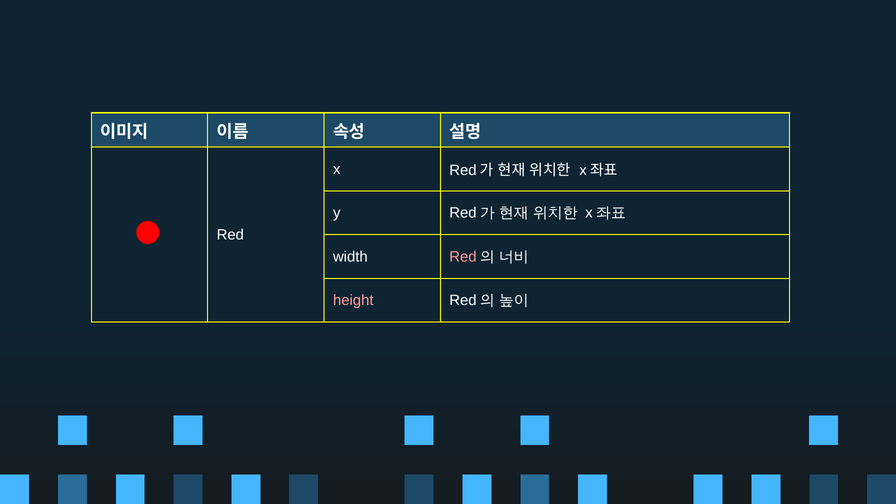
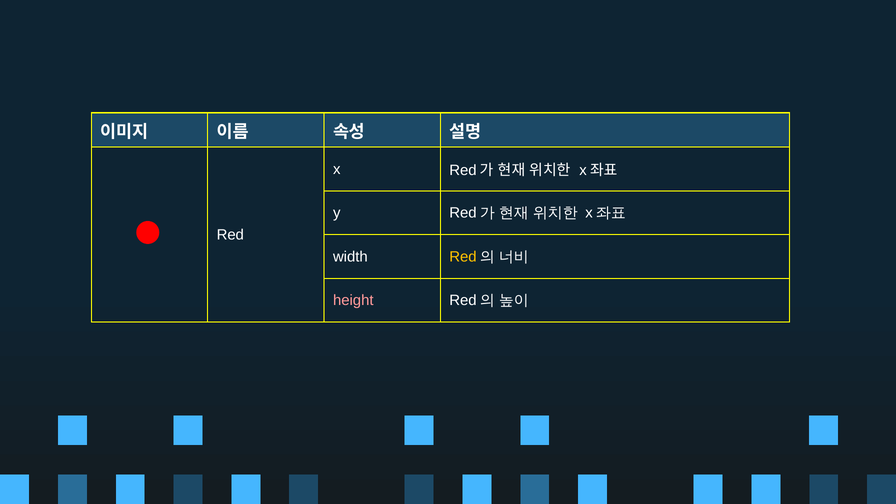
Red at (463, 257) colour: pink -> yellow
